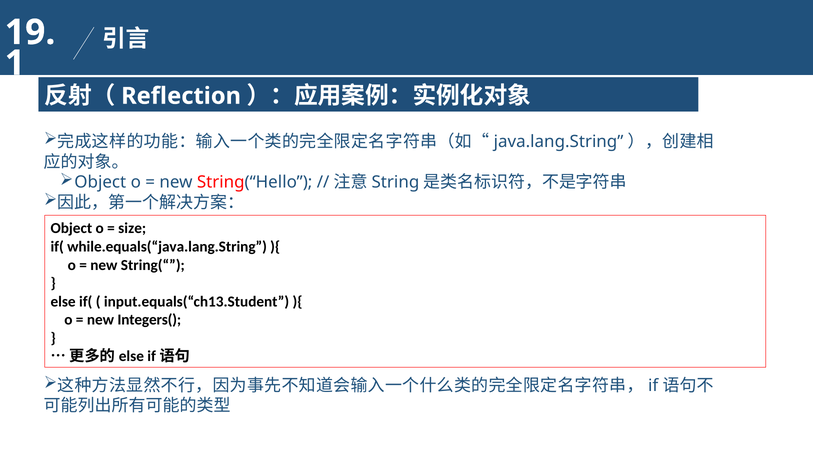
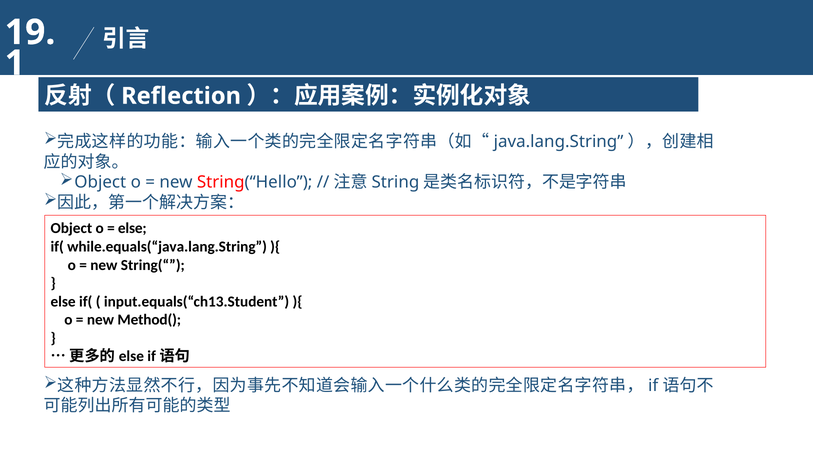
size at (132, 229): size -> else
Integers(: Integers( -> Method(
